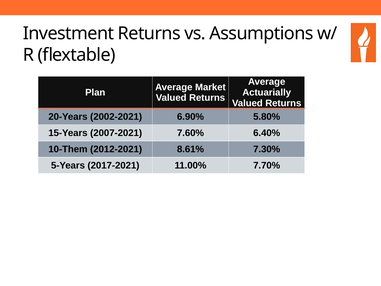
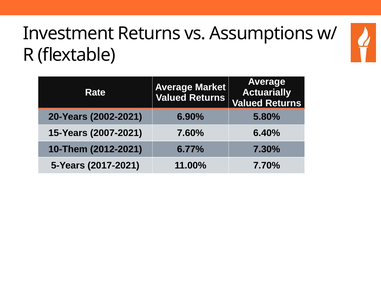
Plan: Plan -> Rate
8.61%: 8.61% -> 6.77%
